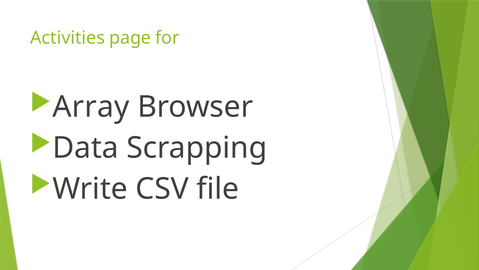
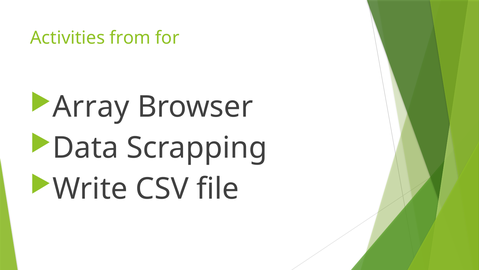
page: page -> from
